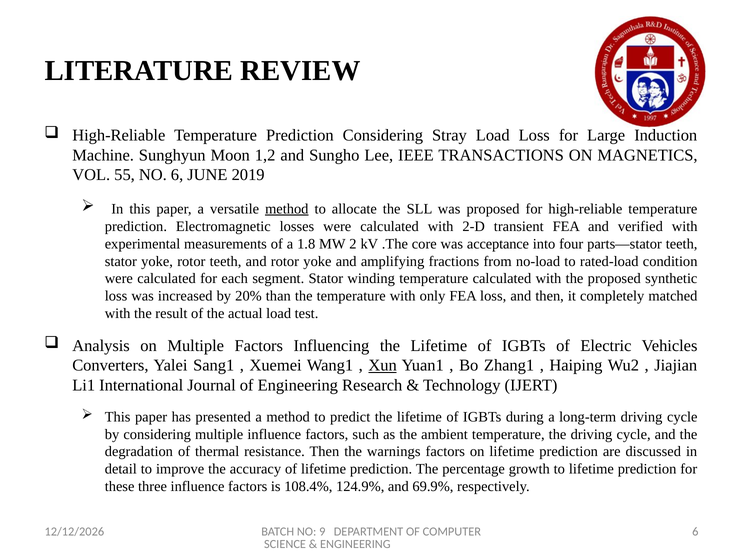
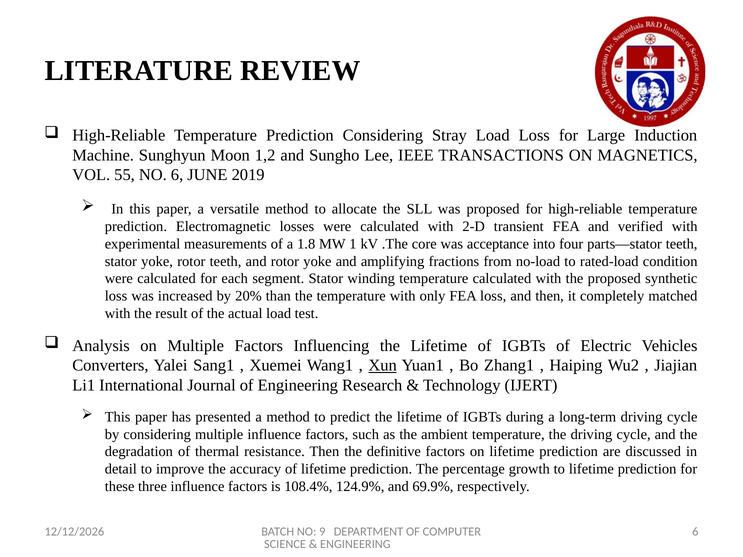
method at (287, 209) underline: present -> none
2: 2 -> 1
warnings: warnings -> definitive
